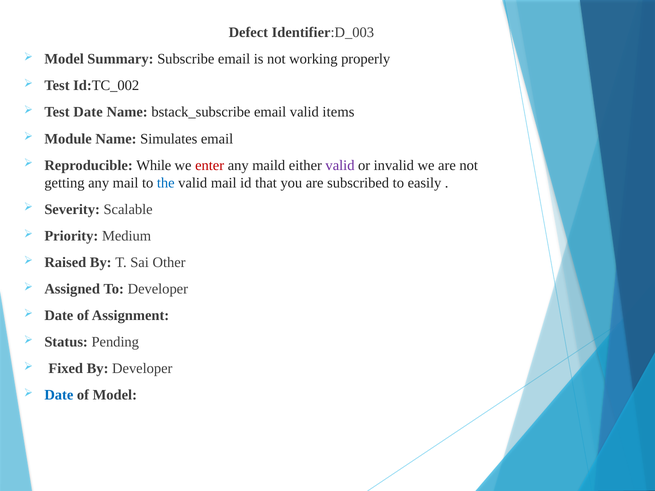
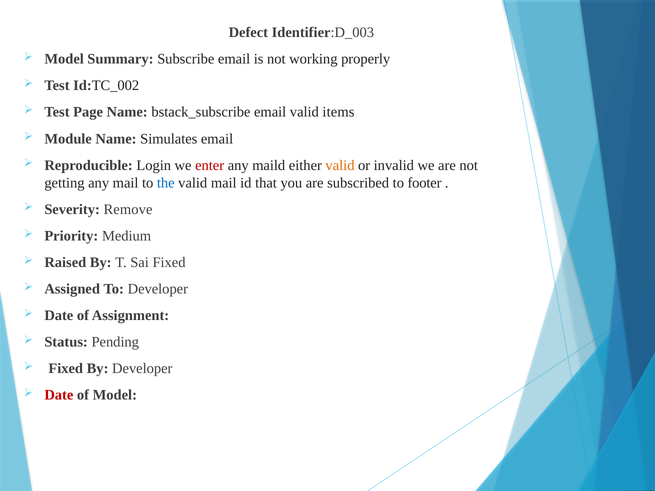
Test Date: Date -> Page
While: While -> Login
valid at (340, 165) colour: purple -> orange
easily: easily -> footer
Scalable: Scalable -> Remove
Sai Other: Other -> Fixed
Date at (59, 395) colour: blue -> red
